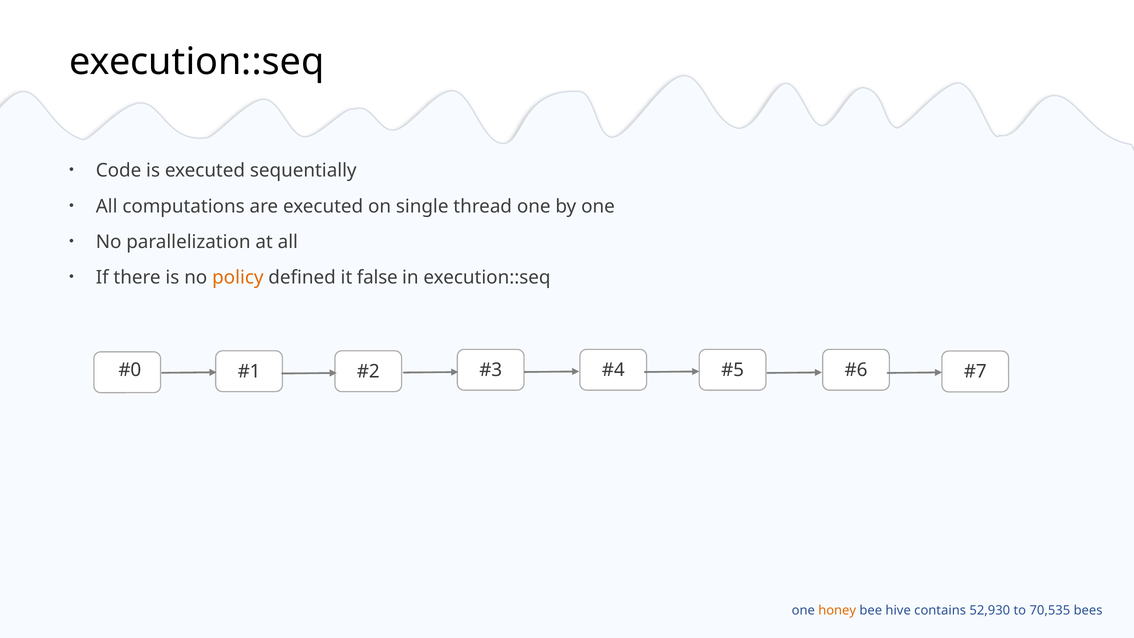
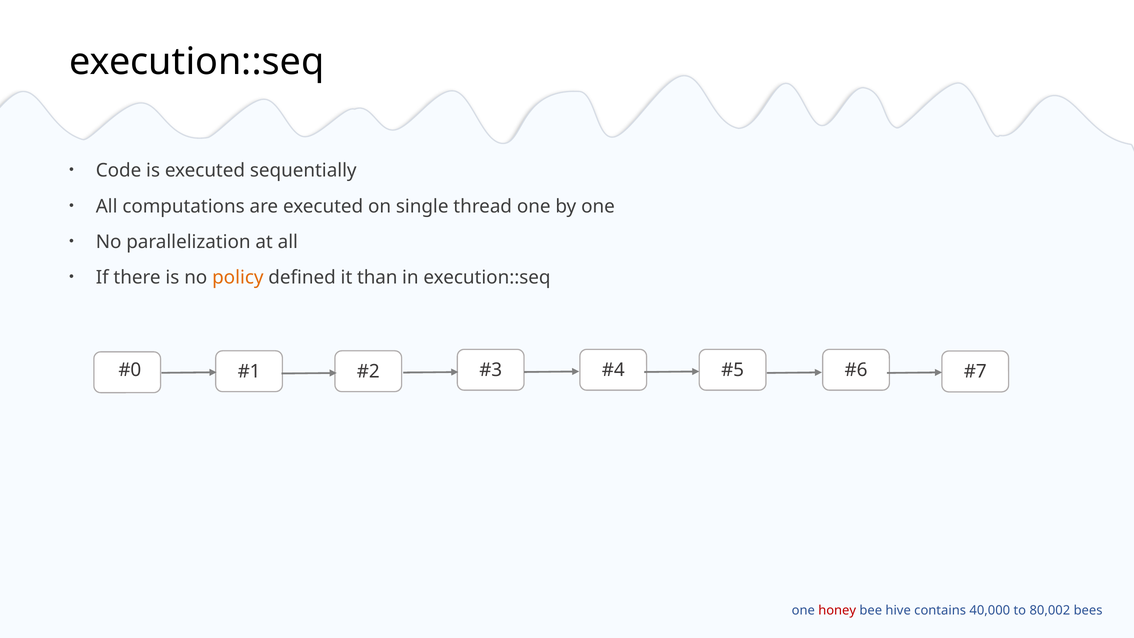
false: false -> than
honey colour: orange -> red
52,930: 52,930 -> 40,000
70,535: 70,535 -> 80,002
